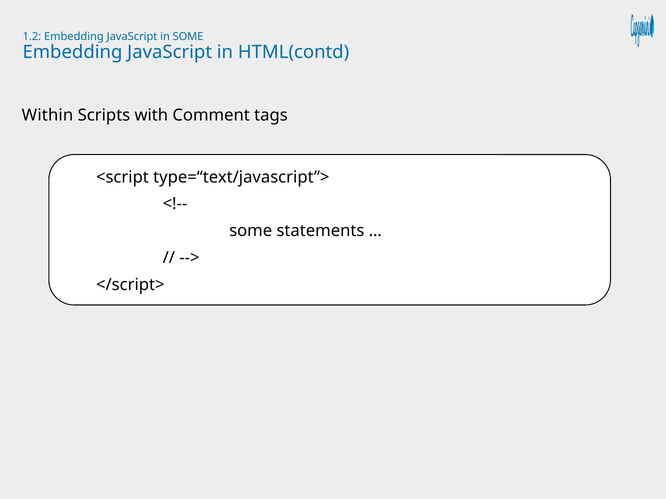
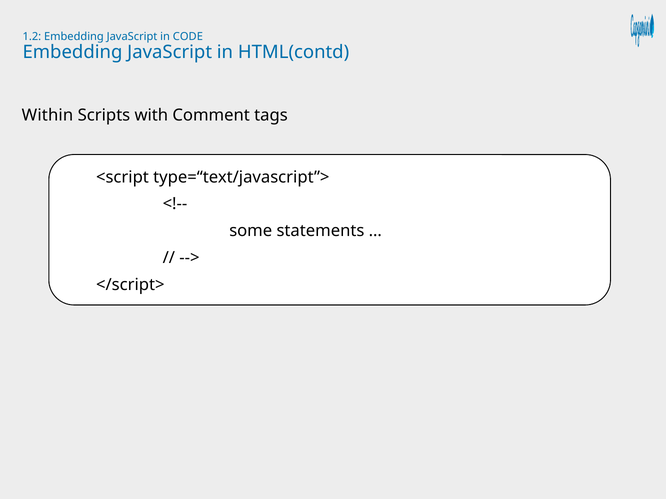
in SOME: SOME -> CODE
